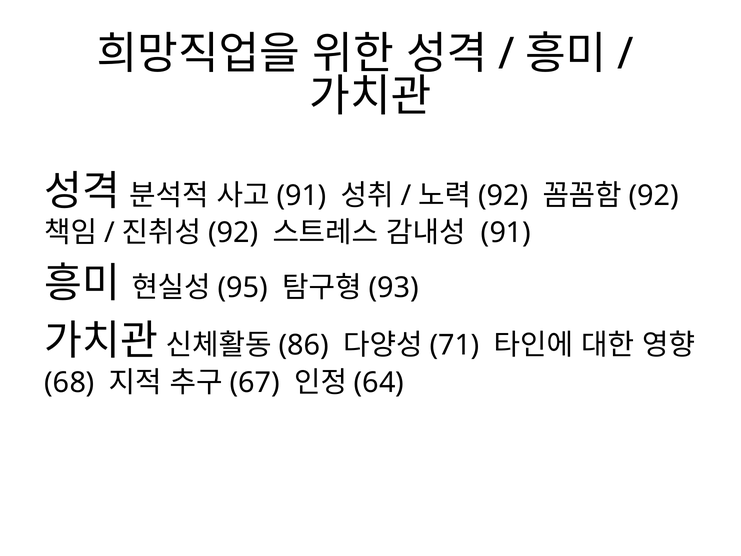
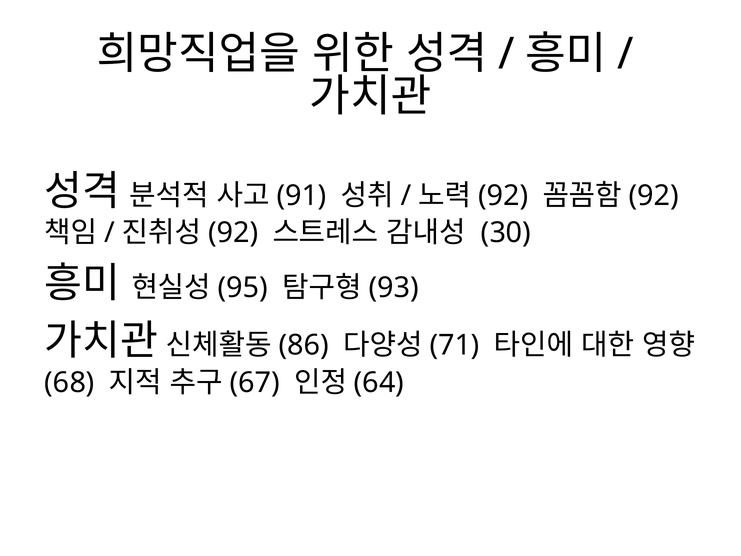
91 at (506, 233): 91 -> 30
